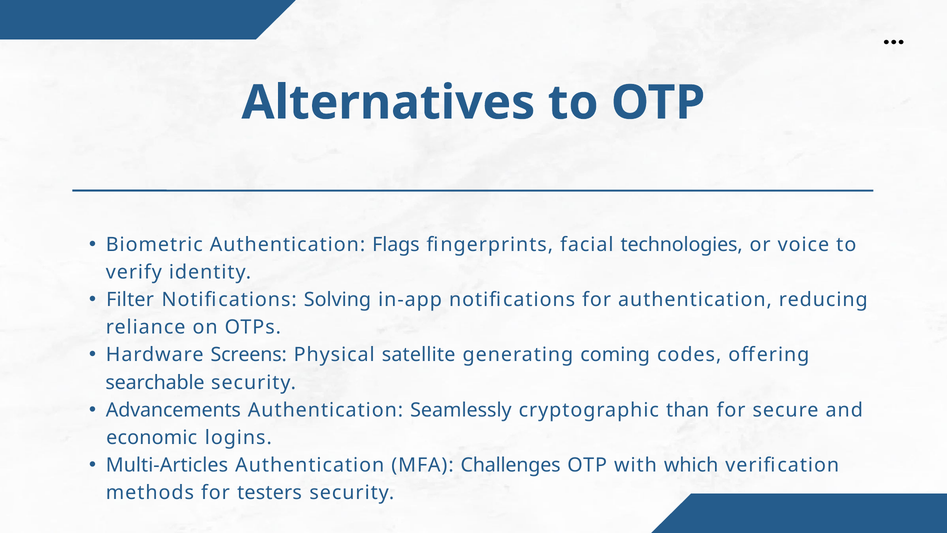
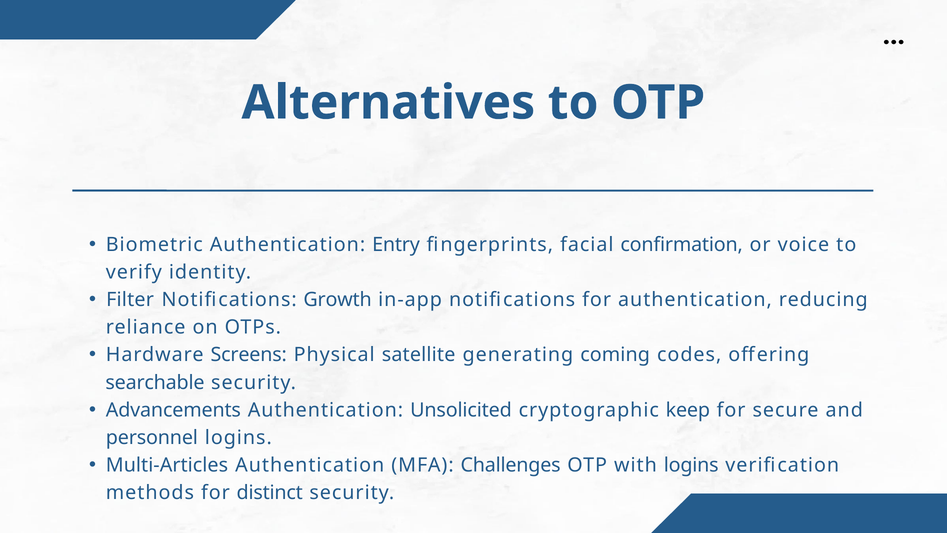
Flags: Flags -> Entry
technologies: technologies -> confirmation
Solving: Solving -> Growth
Seamlessly: Seamlessly -> Unsolicited
than: than -> keep
economic: economic -> personnel
with which: which -> logins
testers: testers -> distinct
